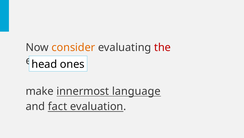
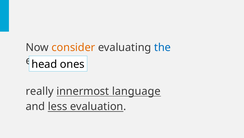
the colour: red -> blue
make: make -> really
fact: fact -> less
